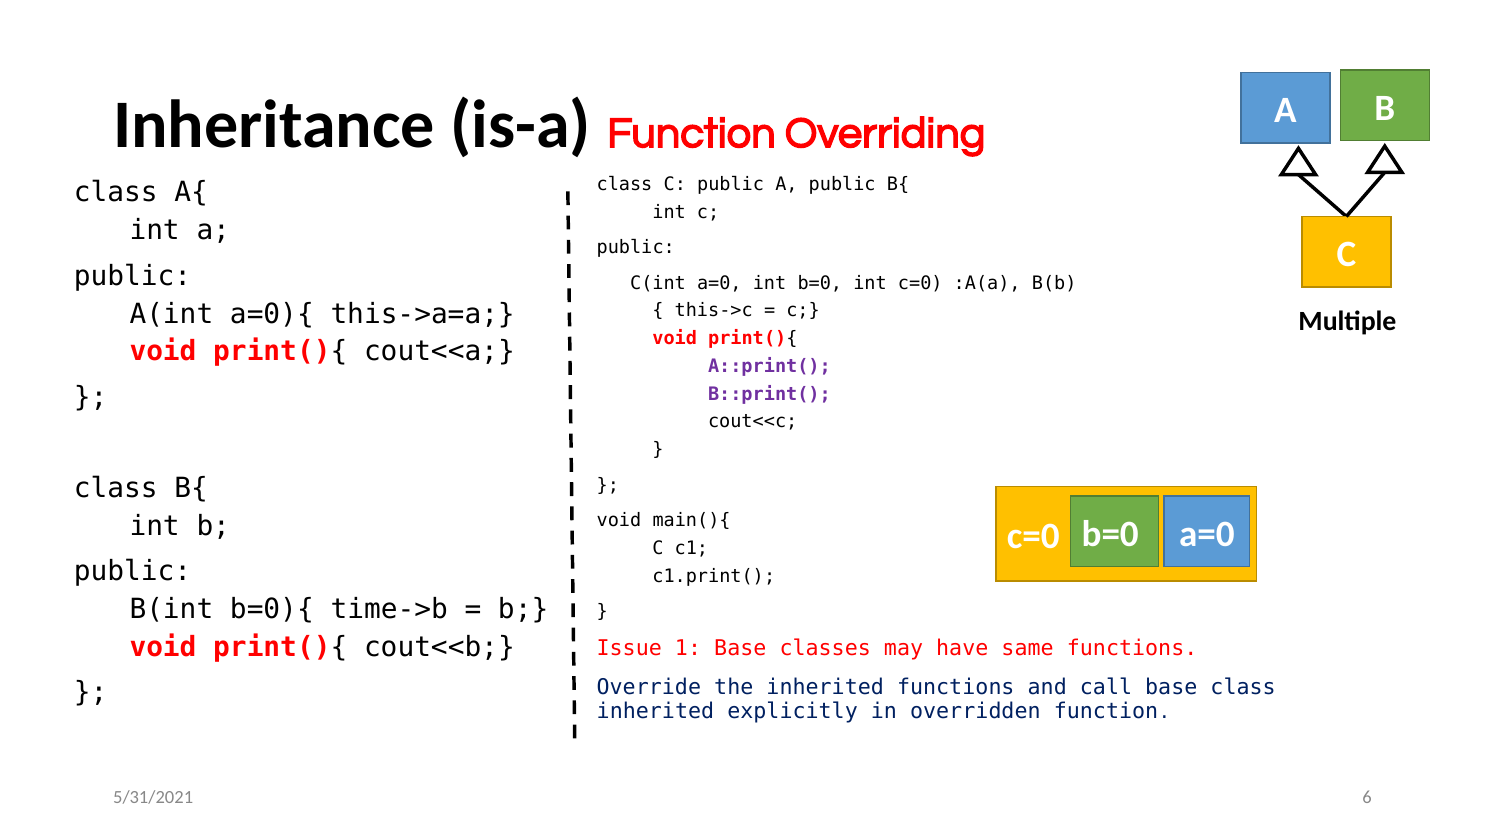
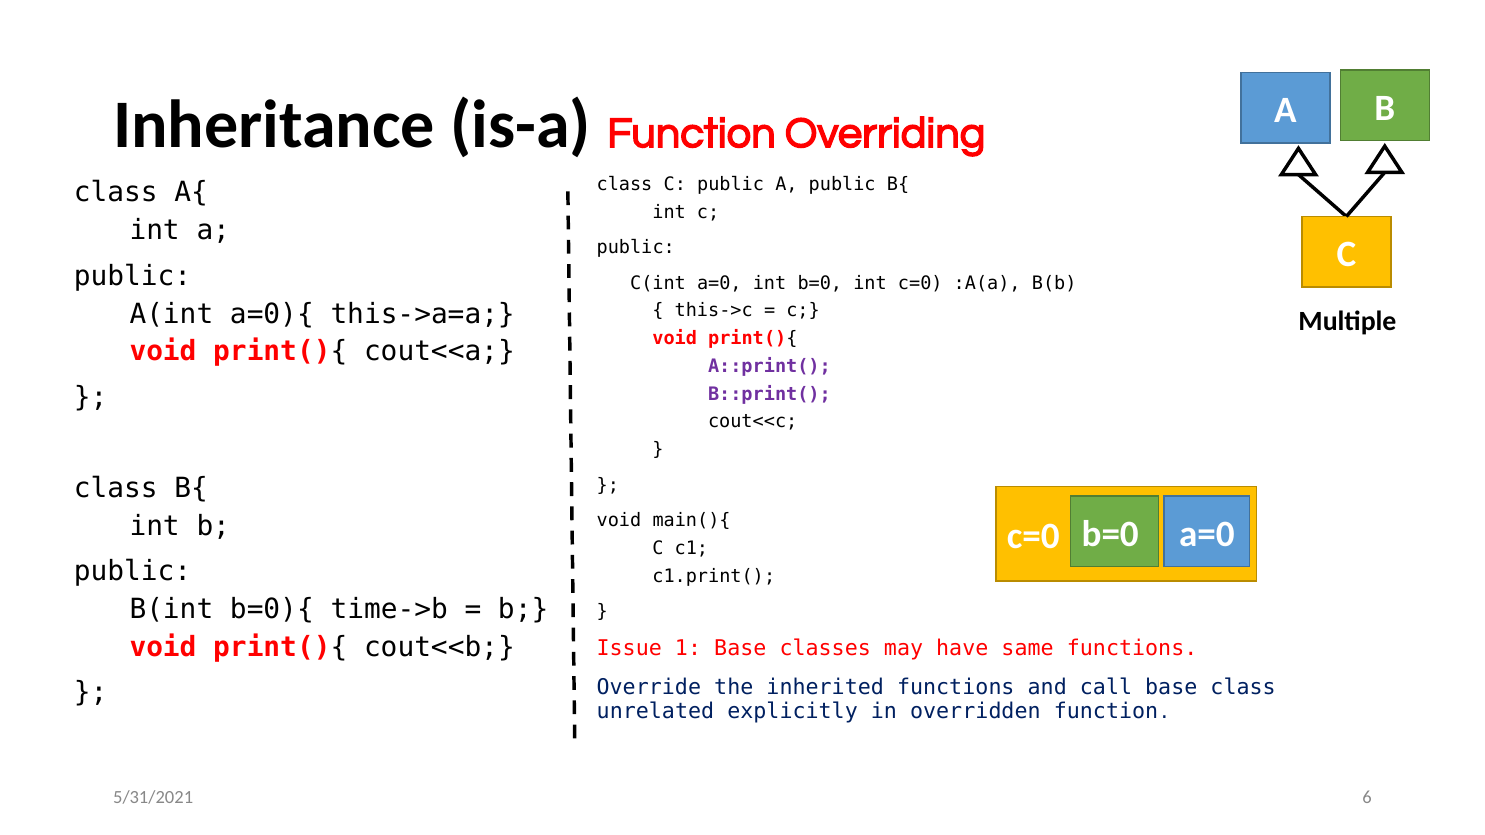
inherited at (655, 711): inherited -> unrelated
